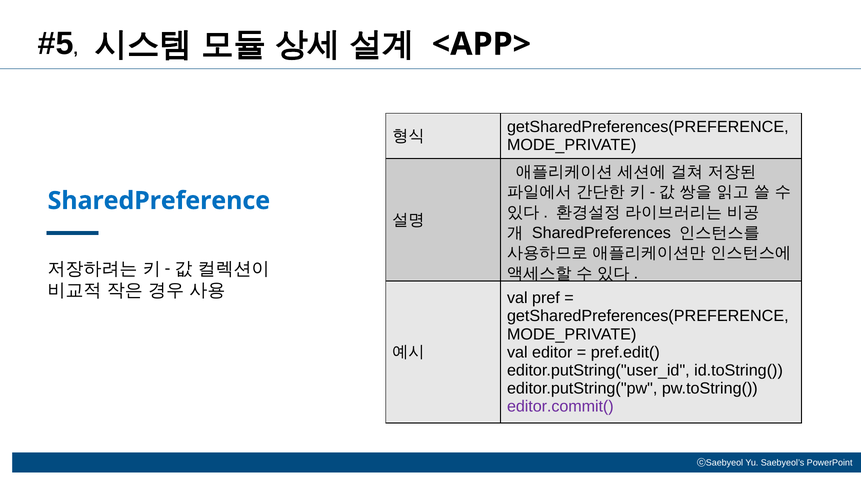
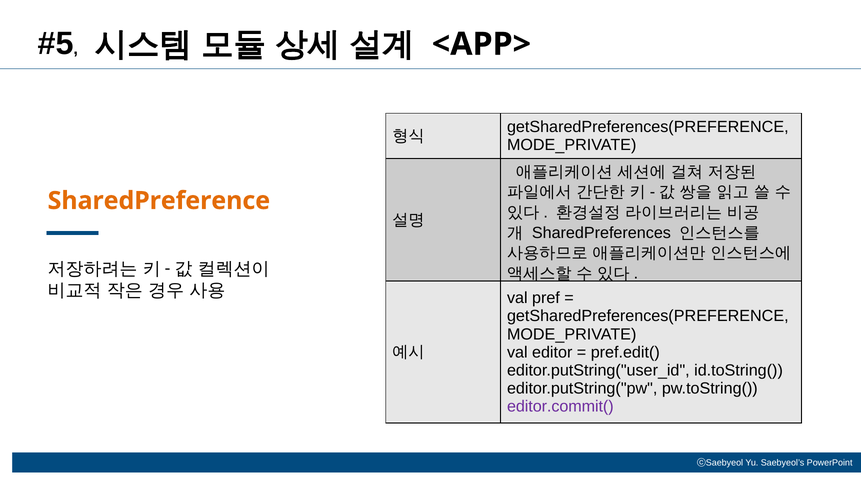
SharedPreference colour: blue -> orange
